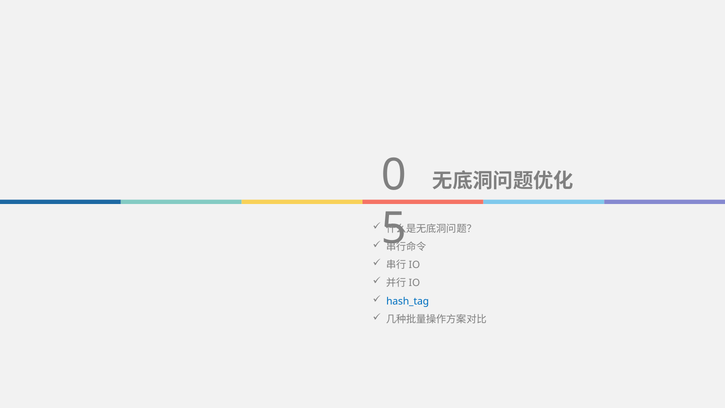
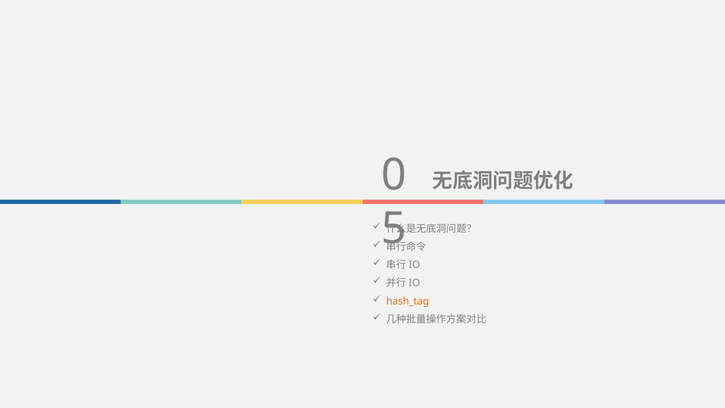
hash_tag colour: blue -> orange
